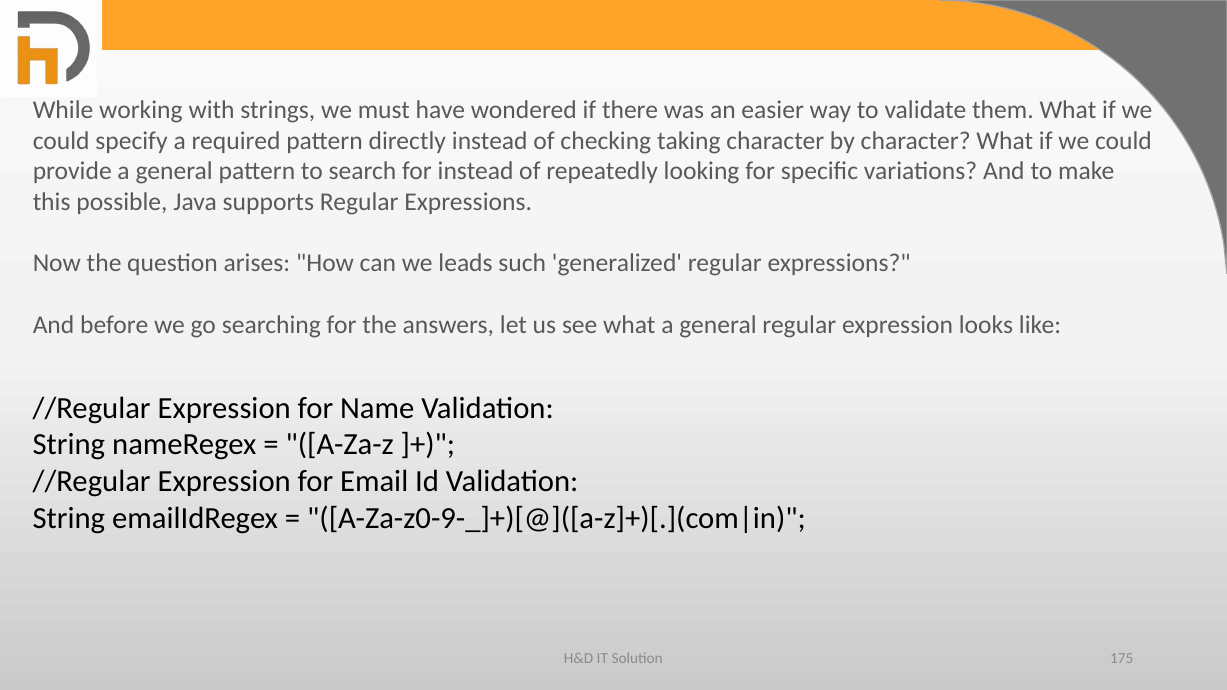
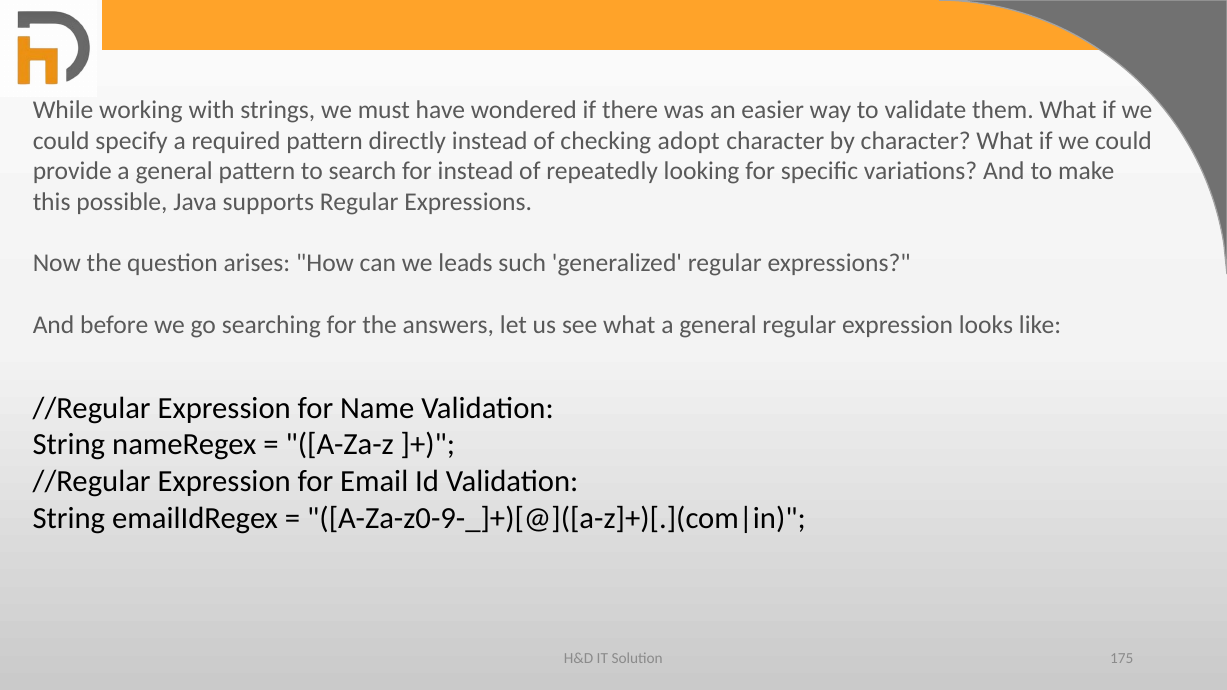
taking: taking -> adopt
